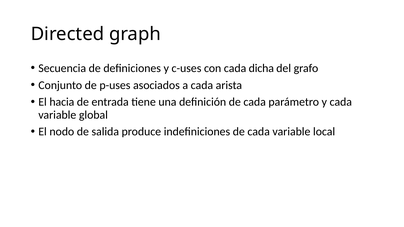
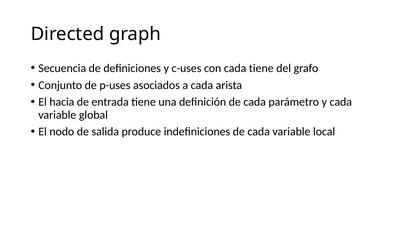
cada dicha: dicha -> tiene
